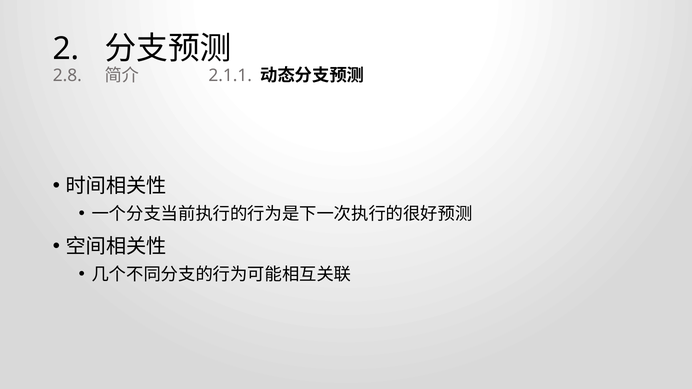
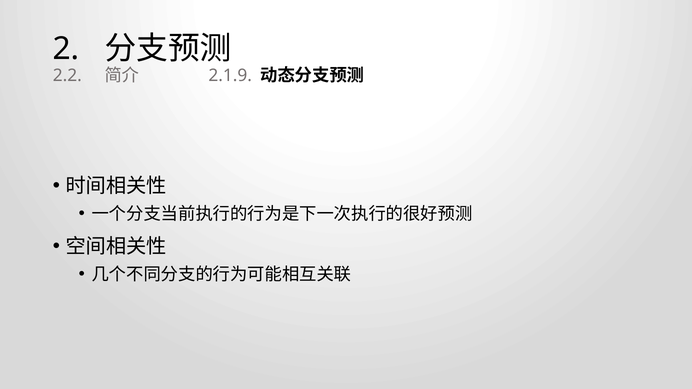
2.8: 2.8 -> 2.2
2.1.1: 2.1.1 -> 2.1.9
